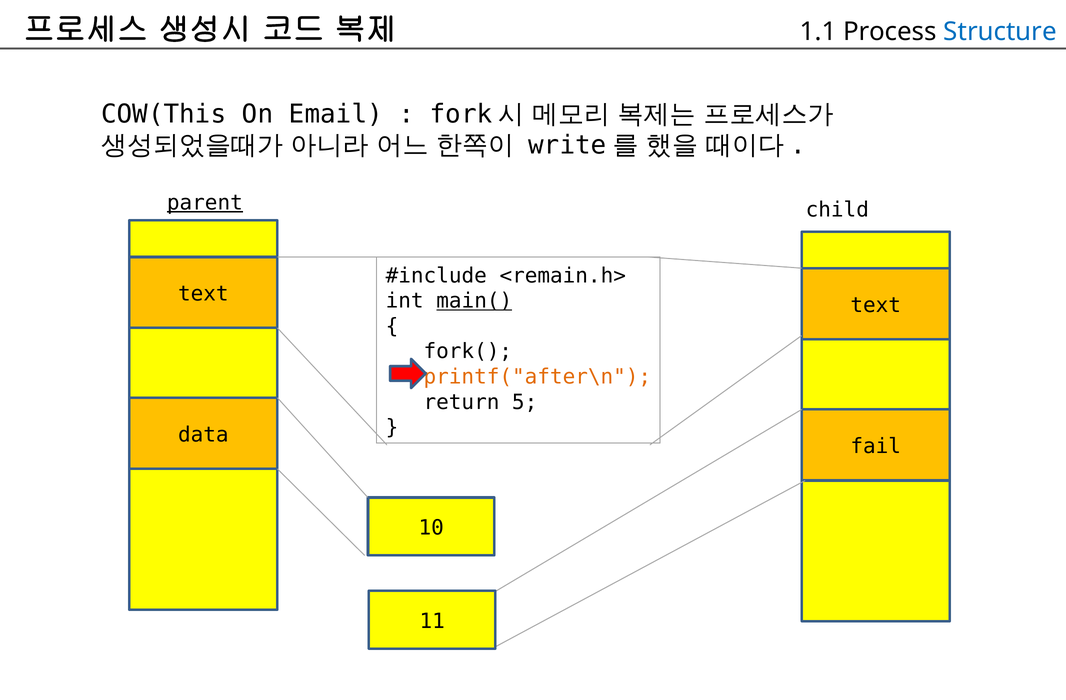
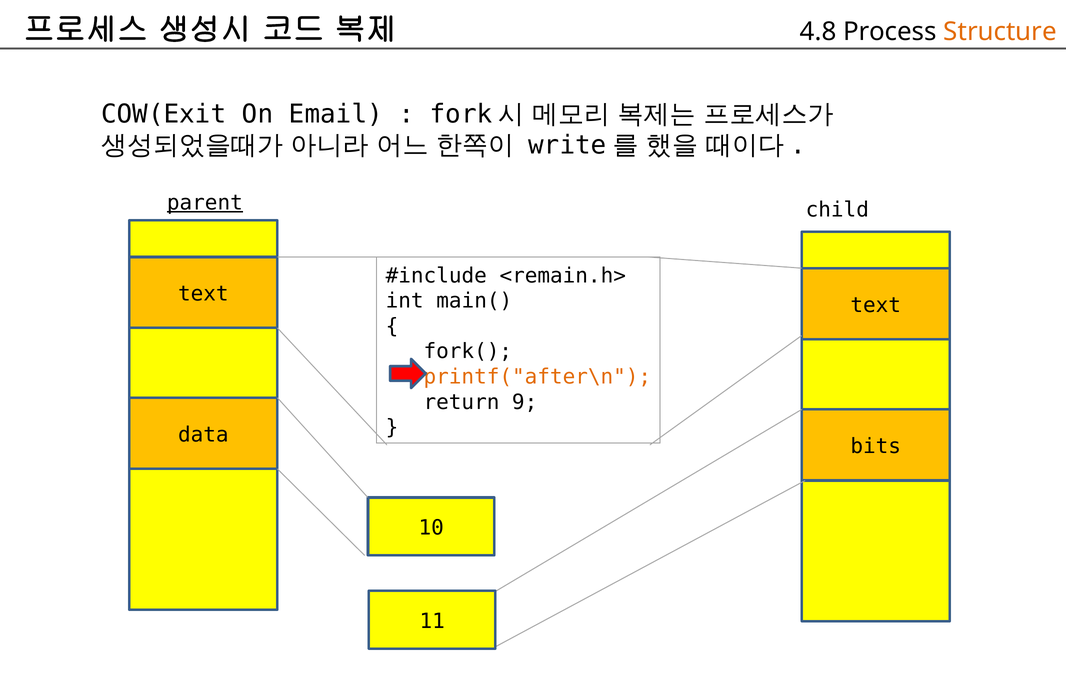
1.1: 1.1 -> 4.8
Structure colour: blue -> orange
COW(This: COW(This -> COW(Exit
main( underline: present -> none
5: 5 -> 9
fail: fail -> bits
